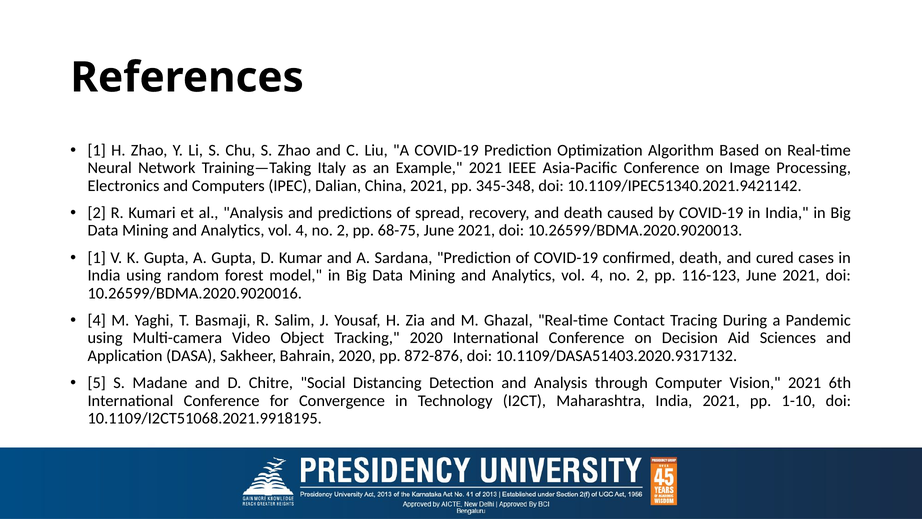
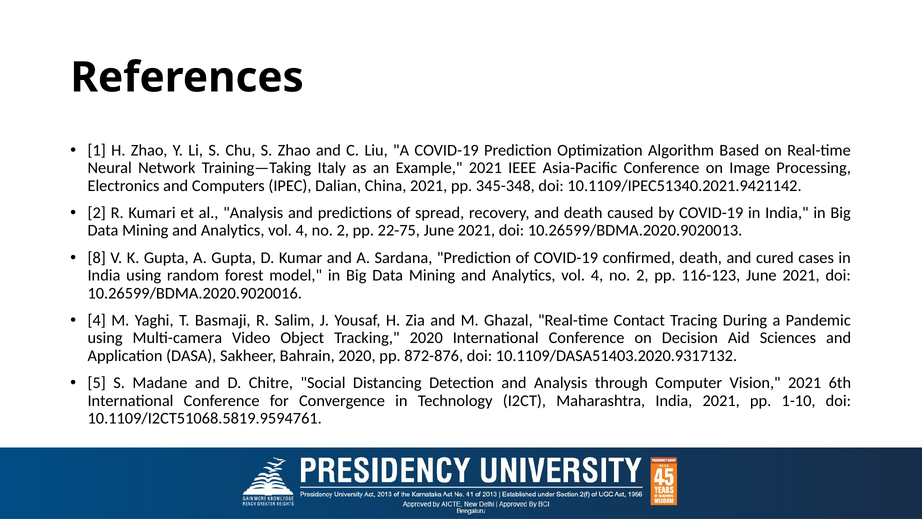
68-75: 68-75 -> 22-75
1 at (97, 258): 1 -> 8
10.1109/I2CT51068.2021.9918195: 10.1109/I2CT51068.2021.9918195 -> 10.1109/I2CT51068.5819.9594761
